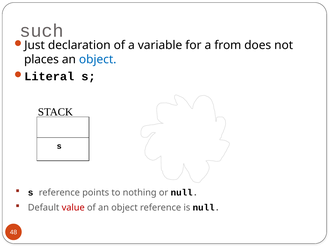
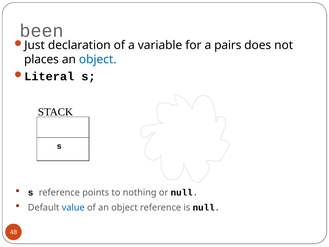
such: such -> been
from: from -> pairs
value colour: red -> blue
